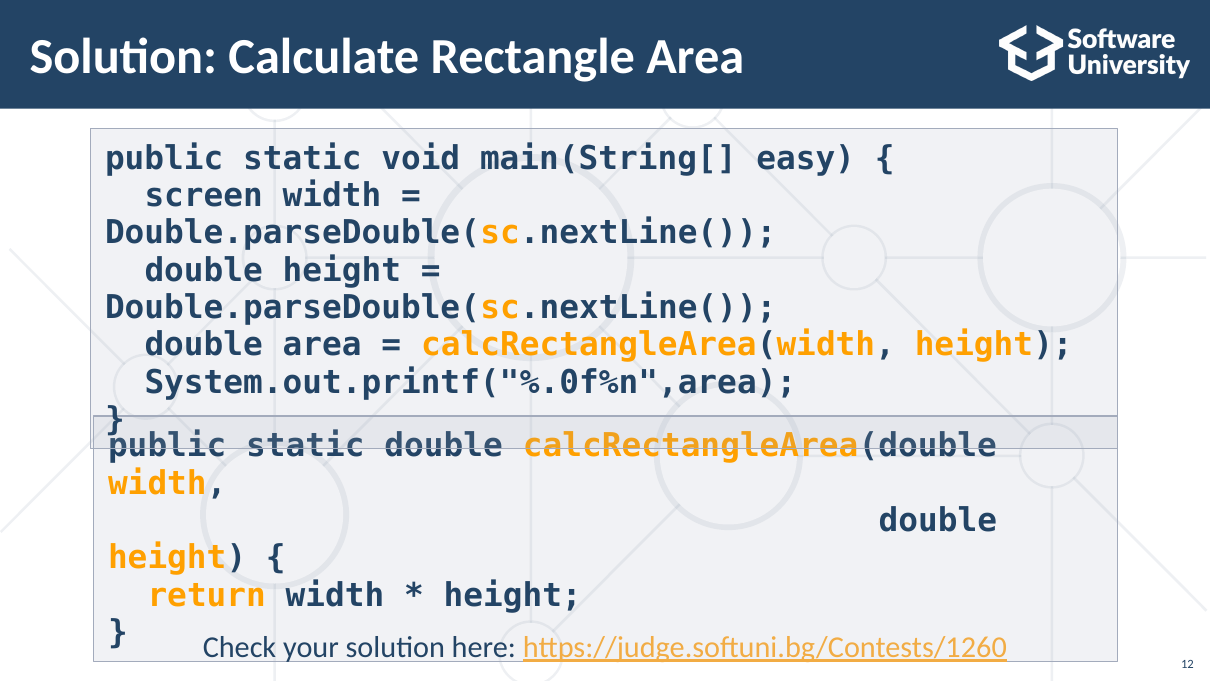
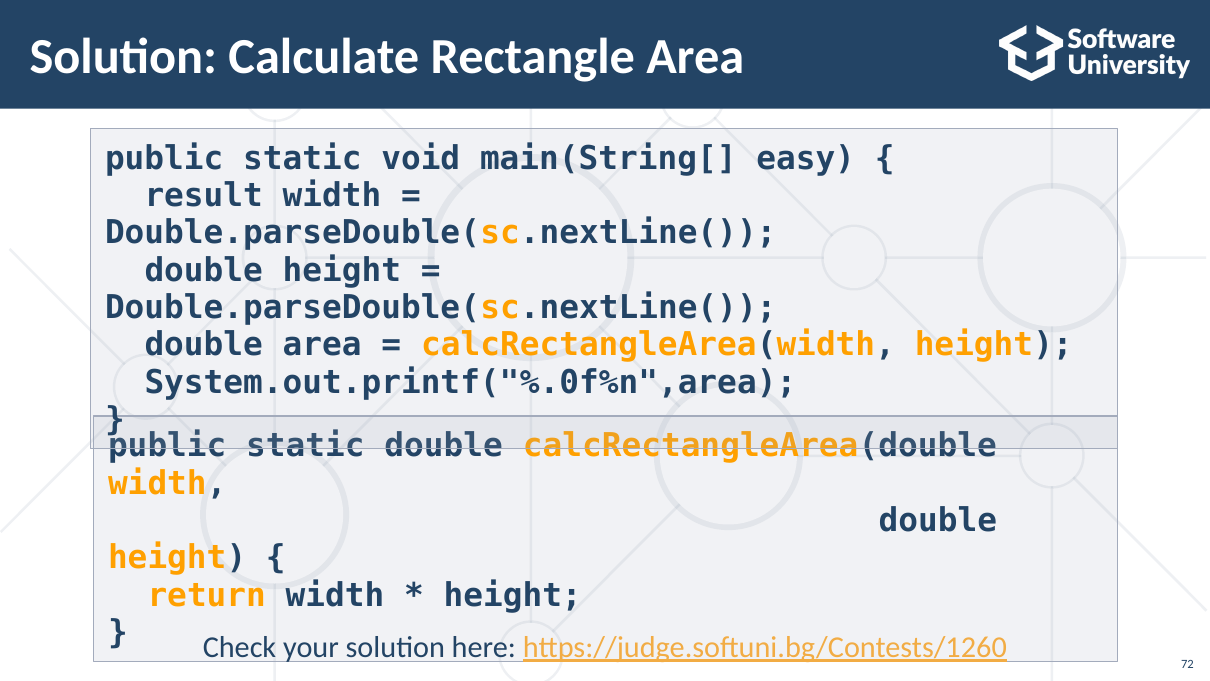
screen: screen -> result
12: 12 -> 72
